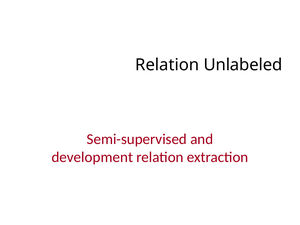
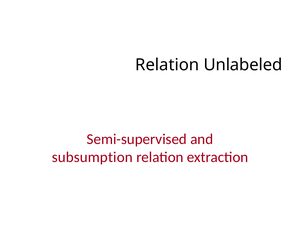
development: development -> subsumption
